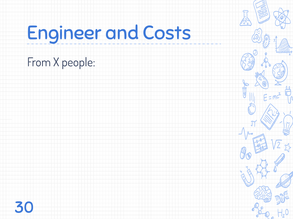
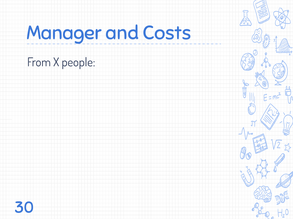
Engineer: Engineer -> Manager
